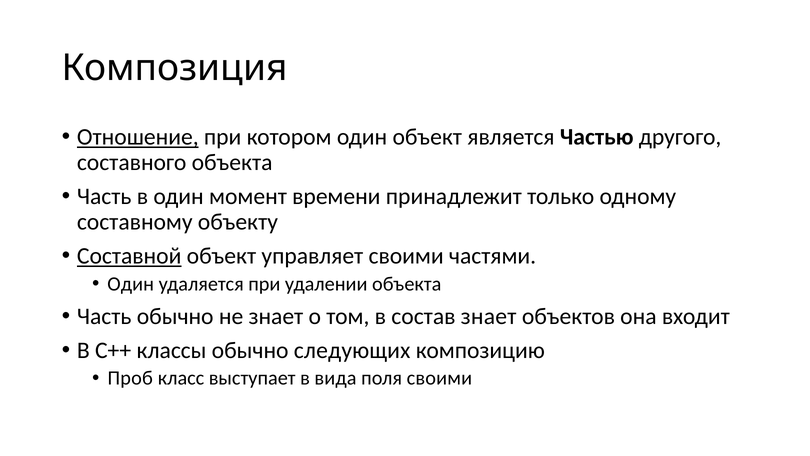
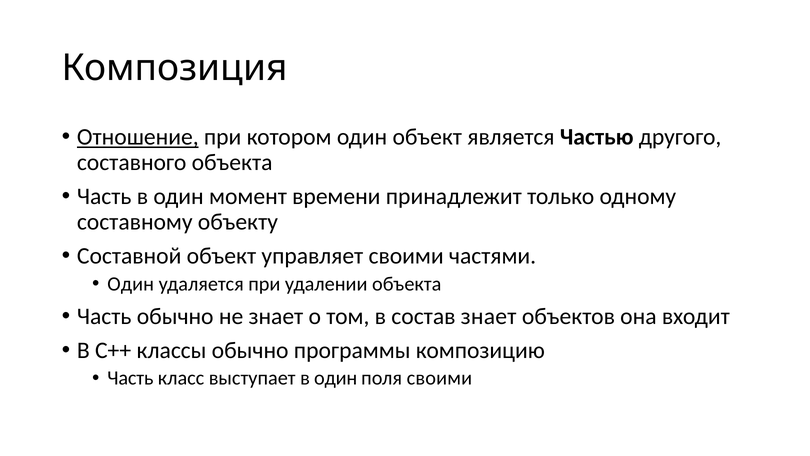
Составной underline: present -> none
следующих: следующих -> программы
Проб at (130, 378): Проб -> Часть
выступает в вида: вида -> один
